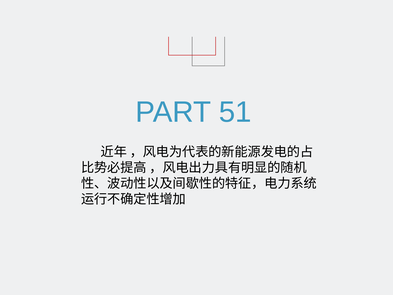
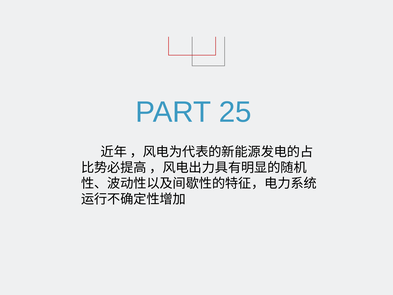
51: 51 -> 25
